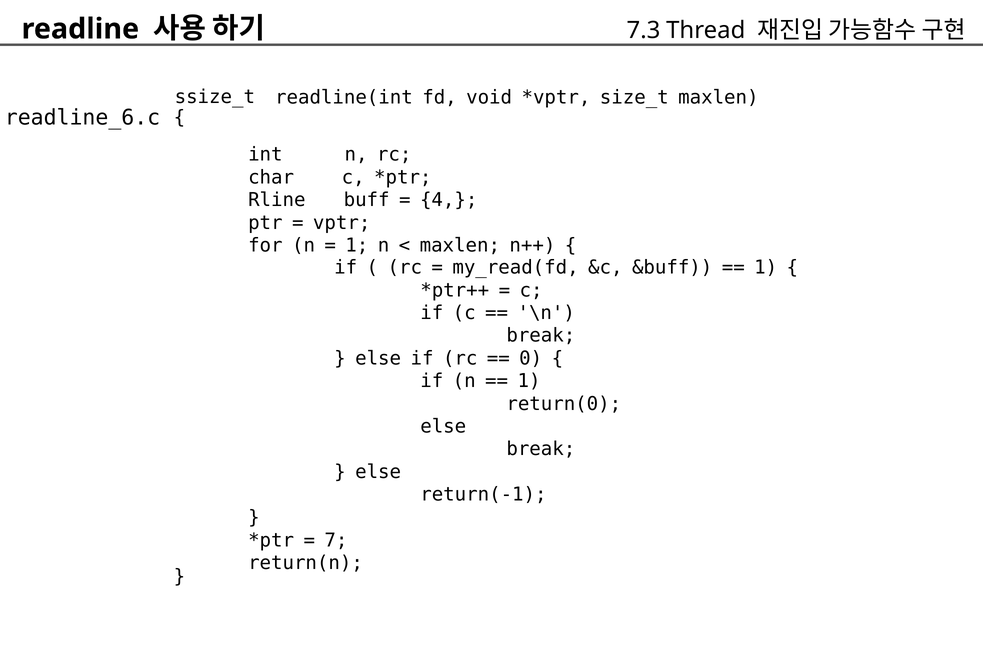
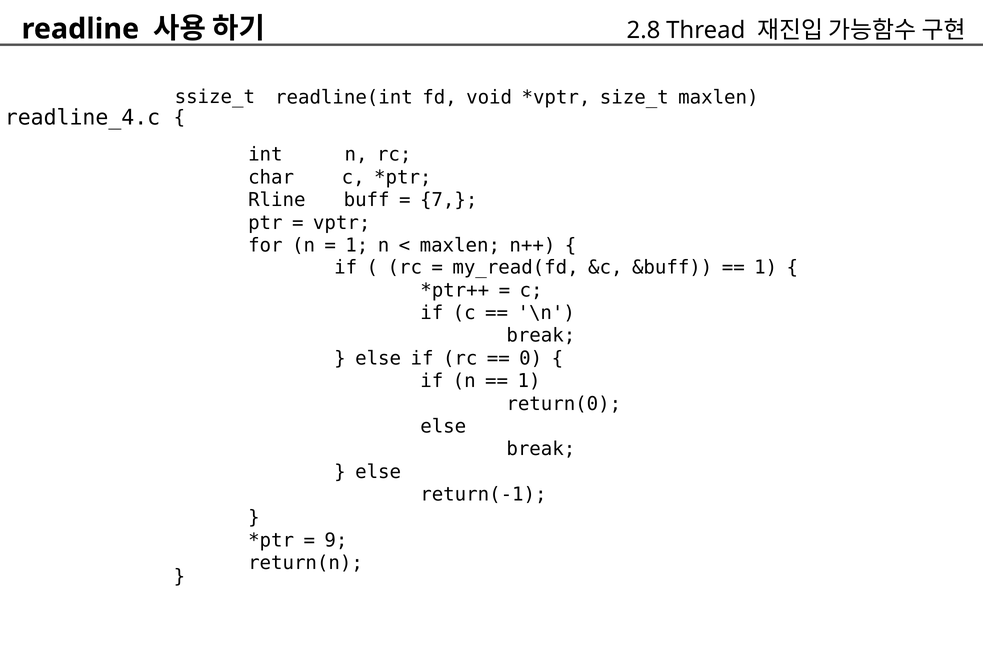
7.3: 7.3 -> 2.8
readline_6.c: readline_6.c -> readline_4.c
4: 4 -> 7
7: 7 -> 9
